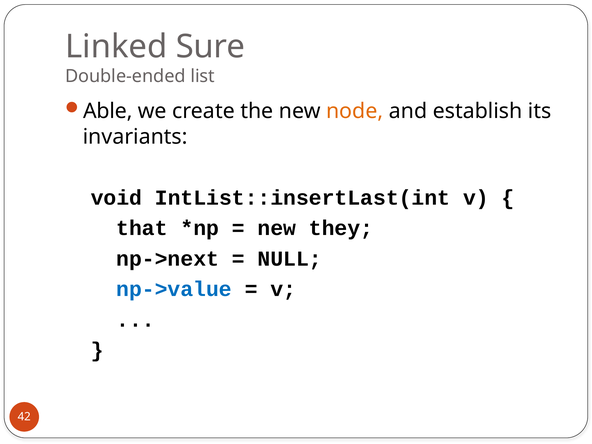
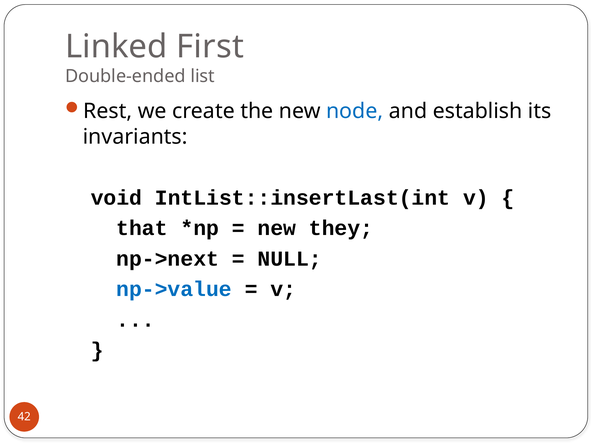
Sure: Sure -> First
Able: Able -> Rest
node colour: orange -> blue
